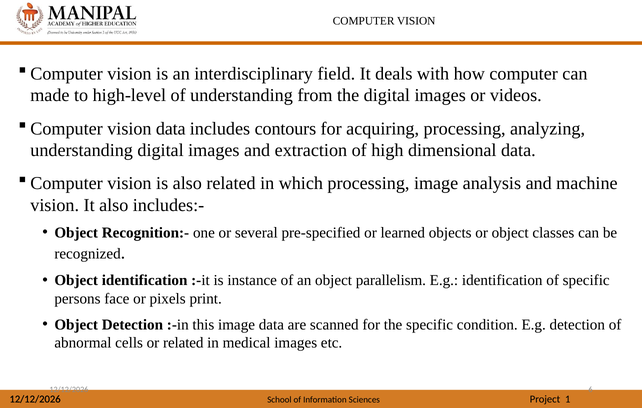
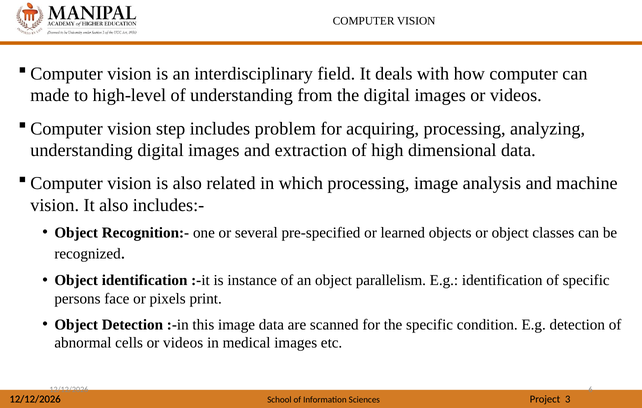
vision data: data -> step
contours: contours -> problem
cells or related: related -> videos
1: 1 -> 3
